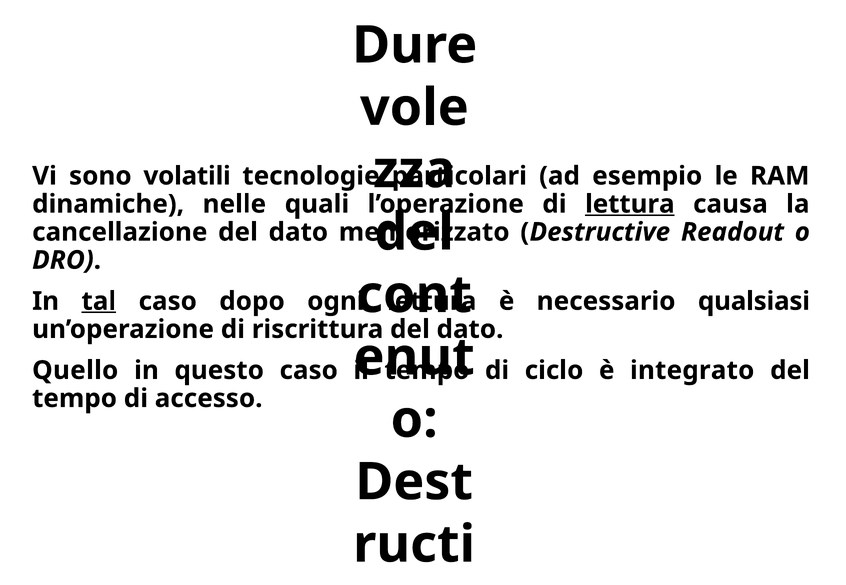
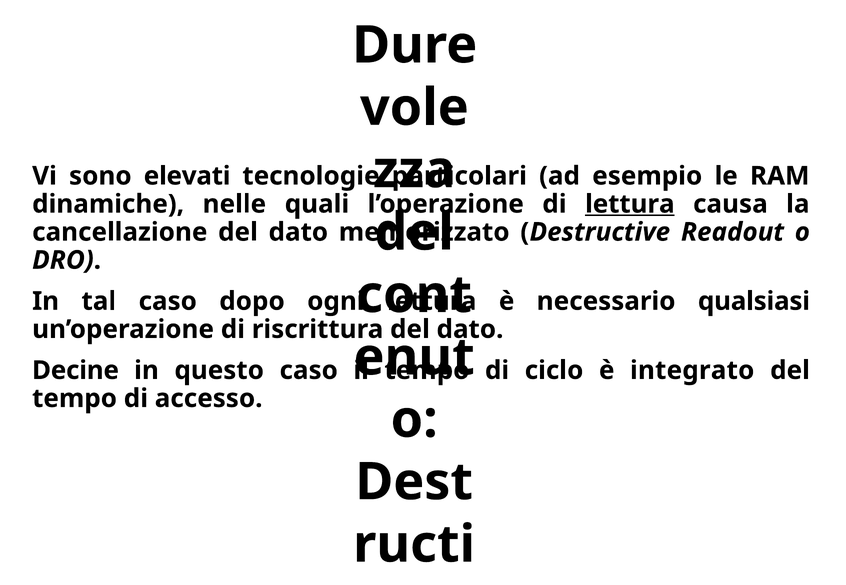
volatili: volatili -> elevati
tal underline: present -> none
Quello: Quello -> Decine
